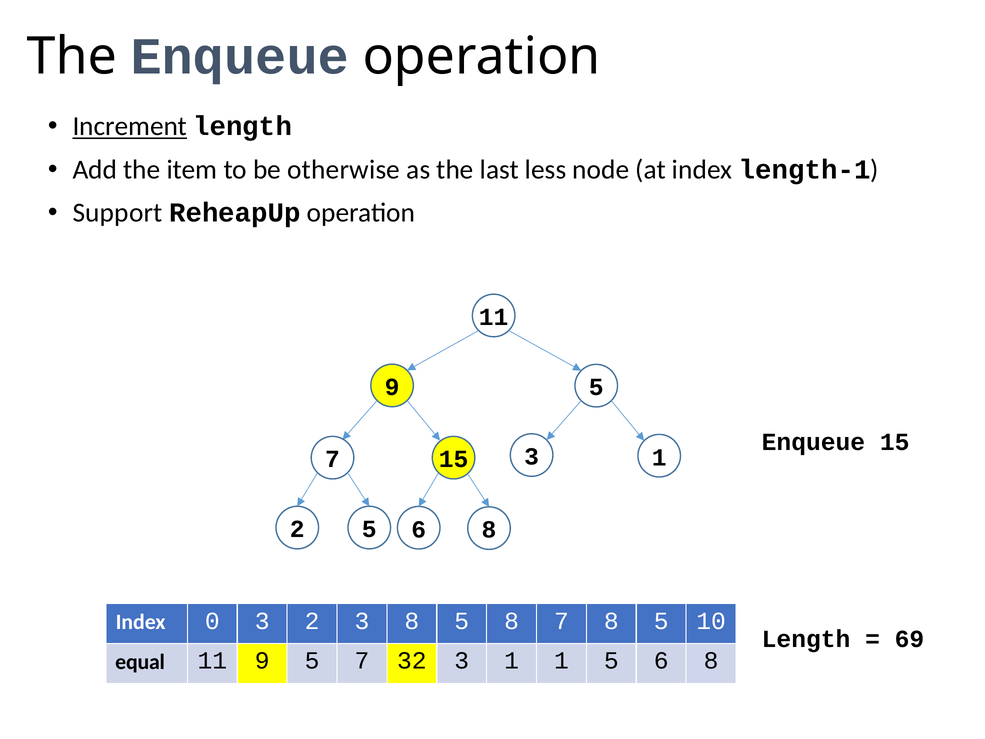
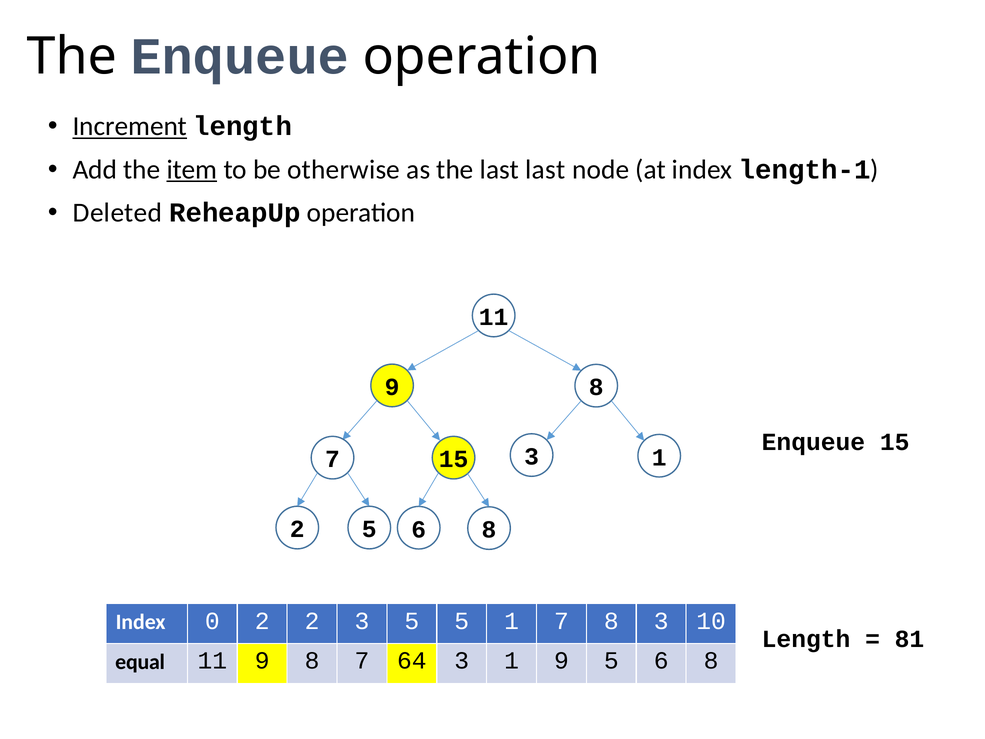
item underline: none -> present
last less: less -> last
Support: Support -> Deleted
5 at (596, 387): 5 -> 8
0 3: 3 -> 2
3 8: 8 -> 5
5 8: 8 -> 1
7 8 5: 5 -> 3
69: 69 -> 81
5 at (312, 661): 5 -> 8
32: 32 -> 64
1 1: 1 -> 9
